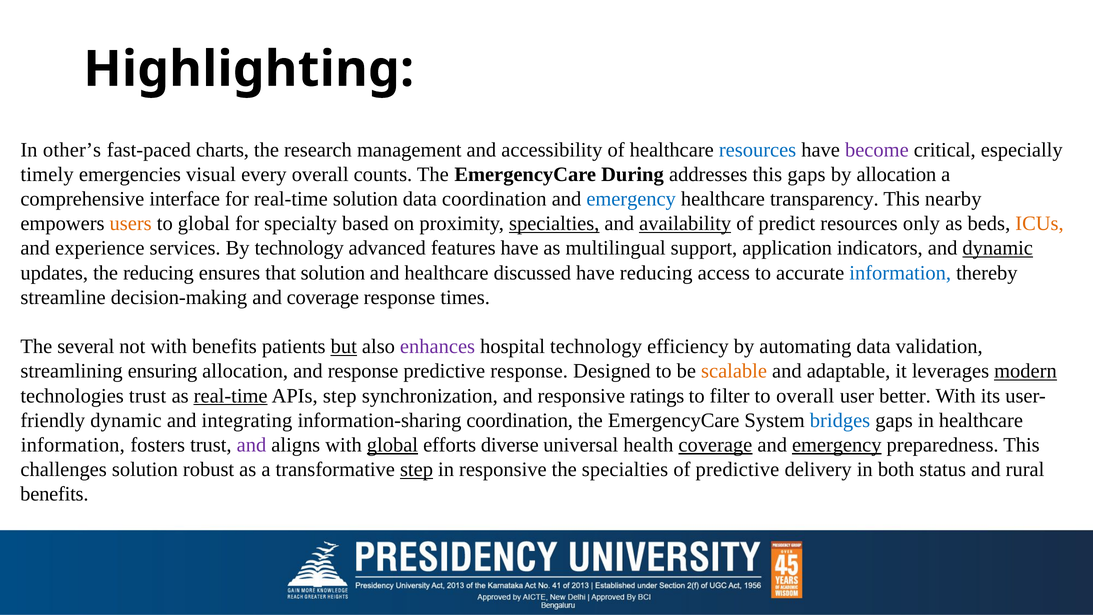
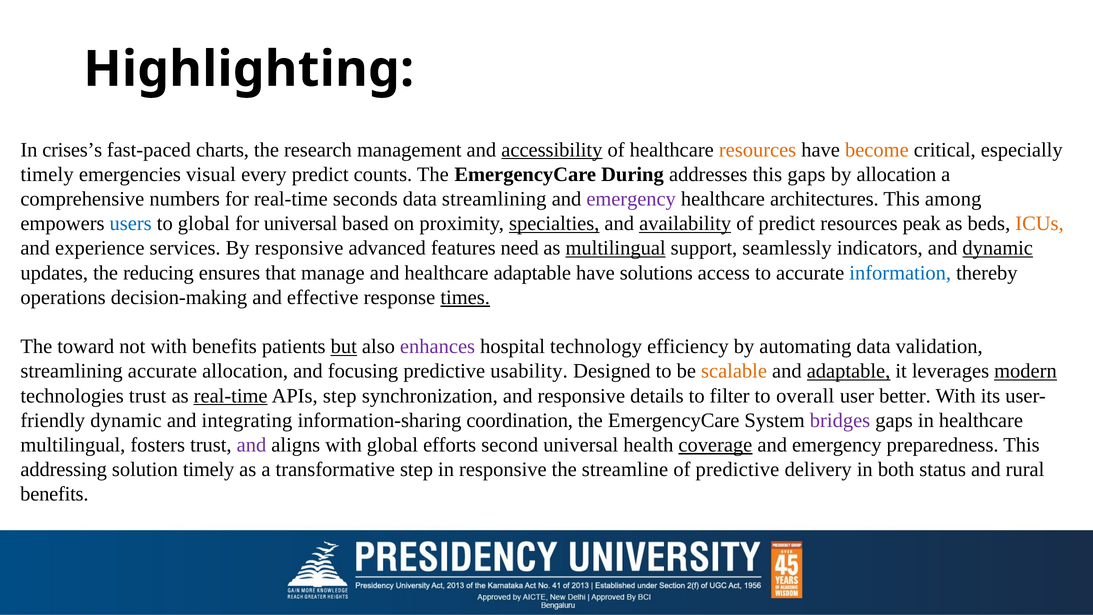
other’s: other’s -> crises’s
accessibility underline: none -> present
resources at (758, 150) colour: blue -> orange
become colour: purple -> orange
every overall: overall -> predict
interface: interface -> numbers
real-time solution: solution -> seconds
data coordination: coordination -> streamlining
emergency at (631, 199) colour: blue -> purple
transparency: transparency -> architectures
nearby: nearby -> among
users colour: orange -> blue
for specialty: specialty -> universal
only: only -> peak
By technology: technology -> responsive
features have: have -> need
multilingual at (616, 248) underline: none -> present
application: application -> seamlessly
that solution: solution -> manage
healthcare discussed: discussed -> adaptable
have reducing: reducing -> solutions
streamline: streamline -> operations
and coverage: coverage -> effective
times underline: none -> present
several: several -> toward
streamlining ensuring: ensuring -> accurate
and response: response -> focusing
predictive response: response -> usability
adaptable at (849, 371) underline: none -> present
ratings: ratings -> details
bridges colour: blue -> purple
information at (73, 445): information -> multilingual
global at (392, 445) underline: present -> none
diverse: diverse -> second
emergency at (837, 445) underline: present -> none
challenges: challenges -> addressing
solution robust: robust -> timely
step at (417, 469) underline: present -> none
the specialties: specialties -> streamline
